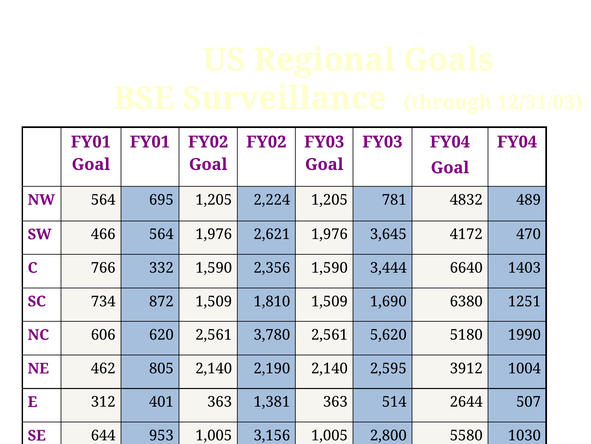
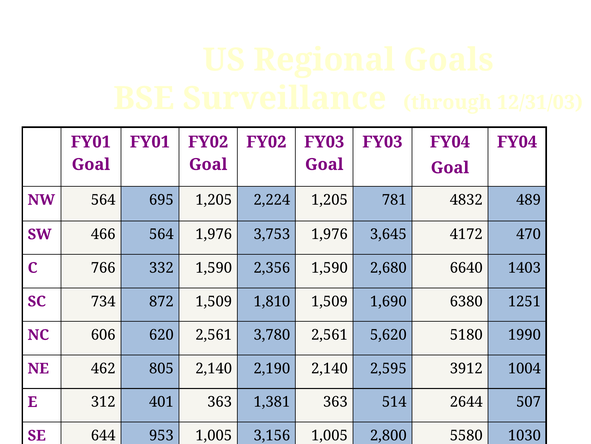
2,621: 2,621 -> 3,753
3,444: 3,444 -> 2,680
